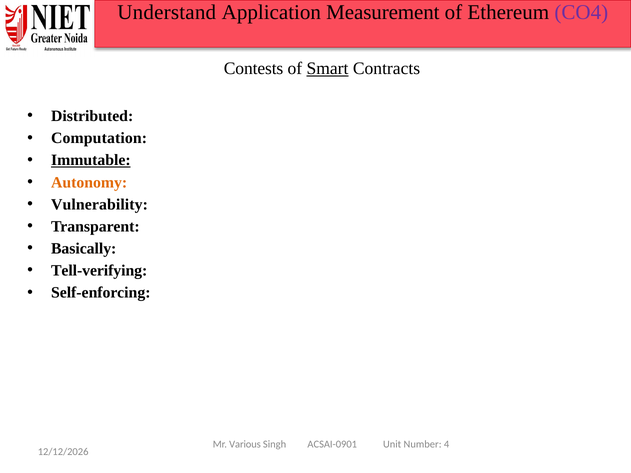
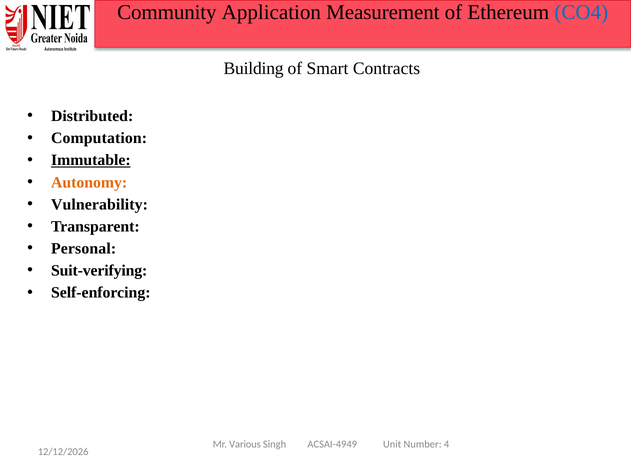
Understand: Understand -> Community
CO4 colour: purple -> blue
Contests: Contests -> Building
Smart underline: present -> none
Basically: Basically -> Personal
Tell-verifying: Tell-verifying -> Suit-verifying
ACSAI-0901: ACSAI-0901 -> ACSAI-4949
